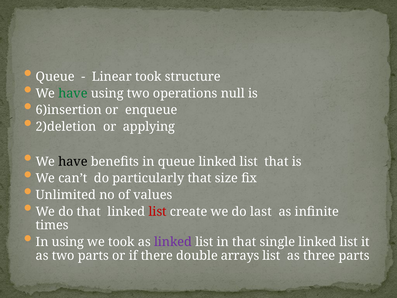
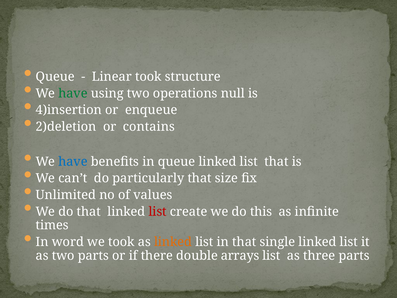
6)insertion: 6)insertion -> 4)insertion
applying: applying -> contains
have at (73, 161) colour: black -> blue
last: last -> this
In using: using -> word
linked at (173, 242) colour: purple -> orange
